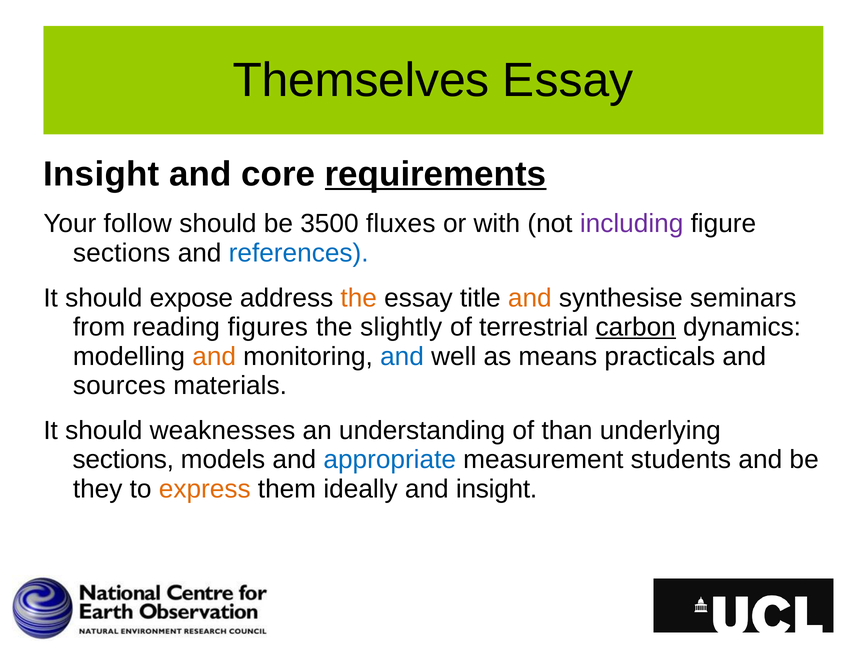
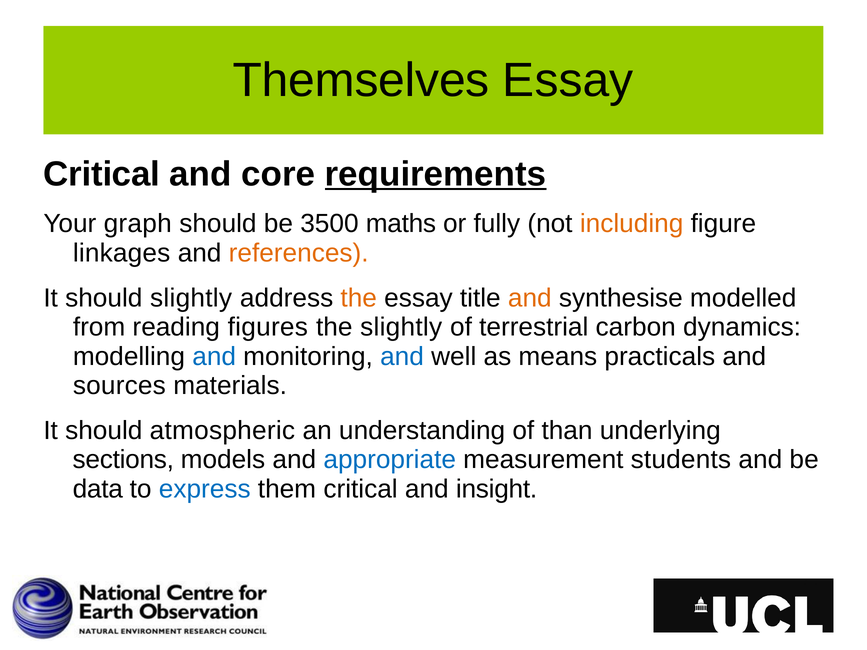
Insight at (101, 174): Insight -> Critical
follow: follow -> graph
fluxes: fluxes -> maths
with: with -> fully
including colour: purple -> orange
sections at (122, 253): sections -> linkages
references colour: blue -> orange
should expose: expose -> slightly
seminars: seminars -> modelled
carbon underline: present -> none
and at (214, 356) colour: orange -> blue
weaknesses: weaknesses -> atmospheric
they: they -> data
express colour: orange -> blue
them ideally: ideally -> critical
